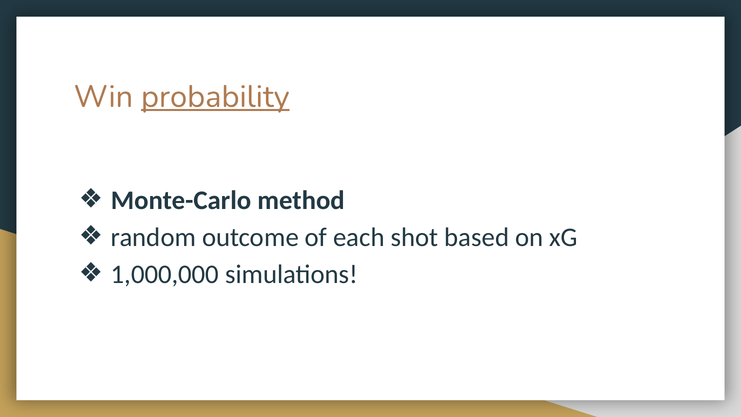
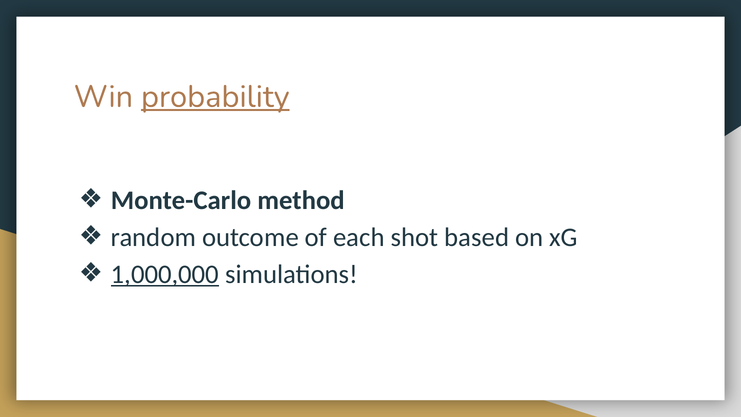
1,000,000 underline: none -> present
